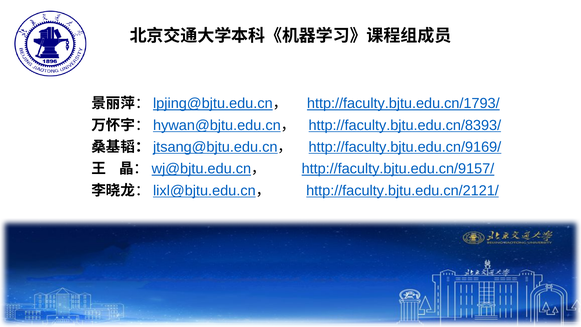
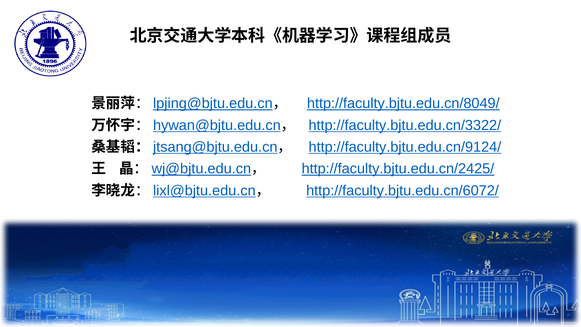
http://faculty.bjtu.edu.cn/1793/: http://faculty.bjtu.edu.cn/1793/ -> http://faculty.bjtu.edu.cn/8049/
http://faculty.bjtu.edu.cn/8393/: http://faculty.bjtu.edu.cn/8393/ -> http://faculty.bjtu.edu.cn/3322/
http://faculty.bjtu.edu.cn/9169/: http://faculty.bjtu.edu.cn/9169/ -> http://faculty.bjtu.edu.cn/9124/
http://faculty.bjtu.edu.cn/9157/: http://faculty.bjtu.edu.cn/9157/ -> http://faculty.bjtu.edu.cn/2425/
http://faculty.bjtu.edu.cn/2121/: http://faculty.bjtu.edu.cn/2121/ -> http://faculty.bjtu.edu.cn/6072/
